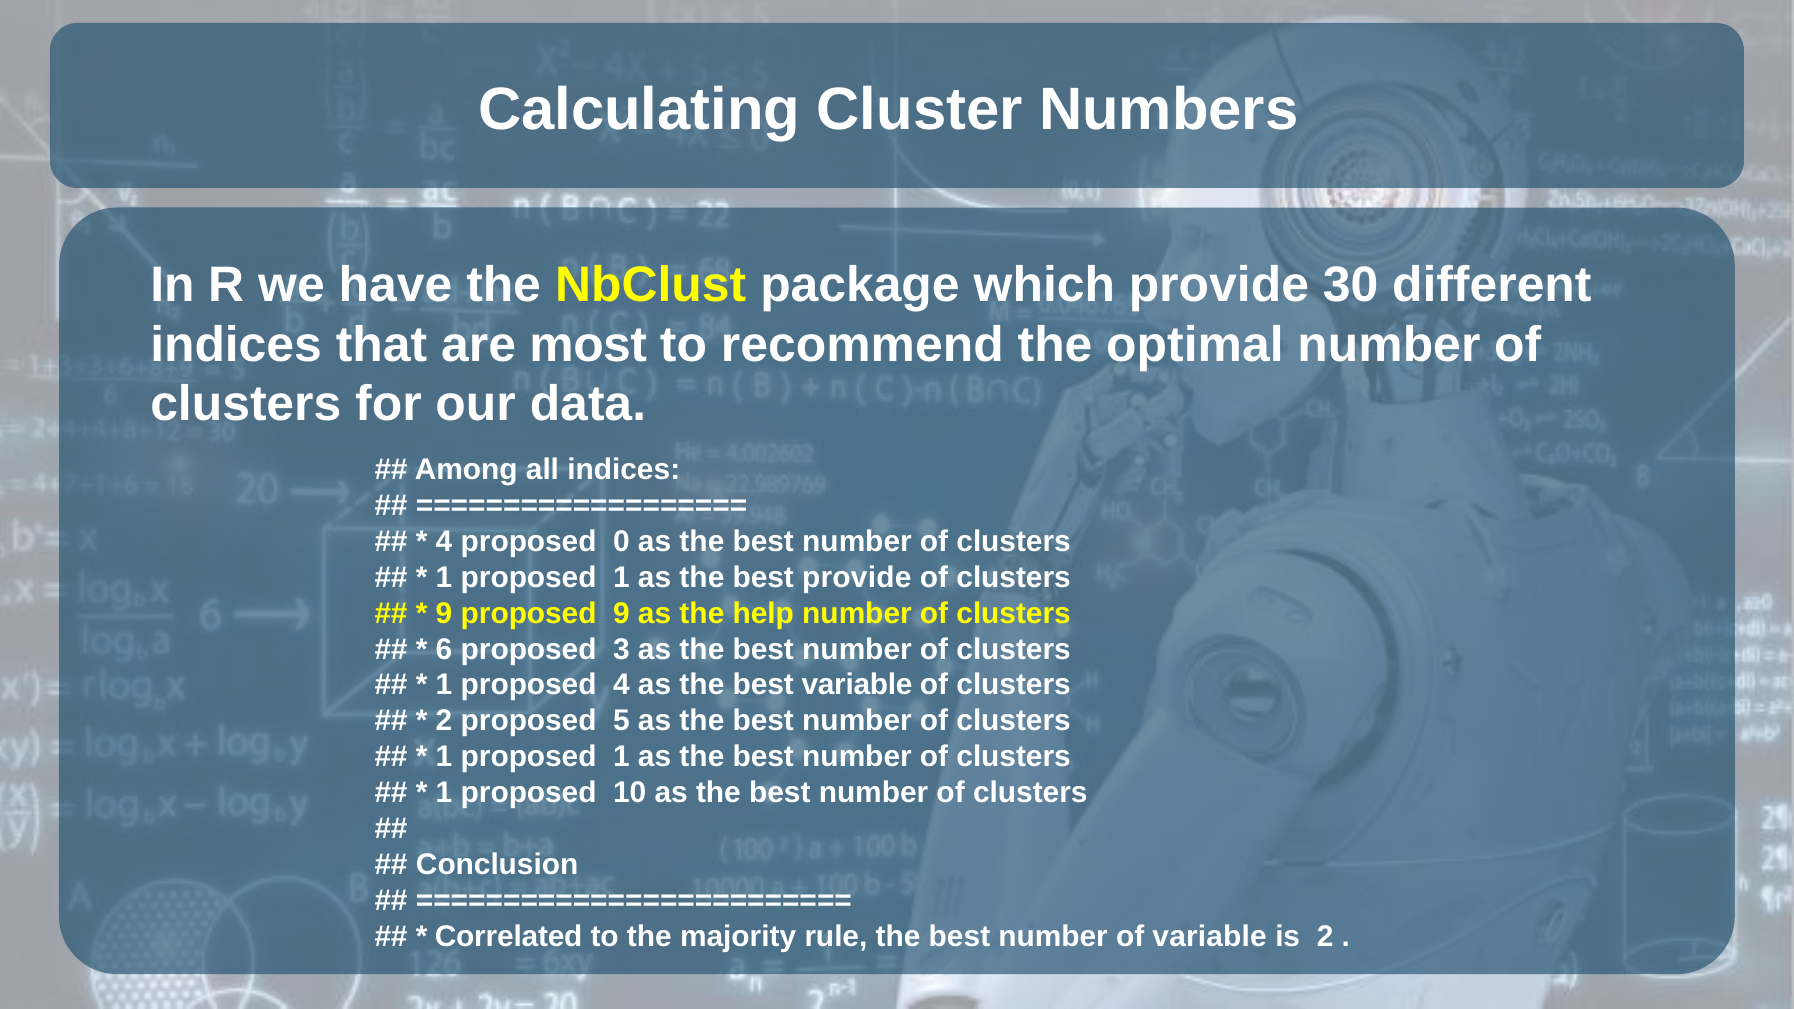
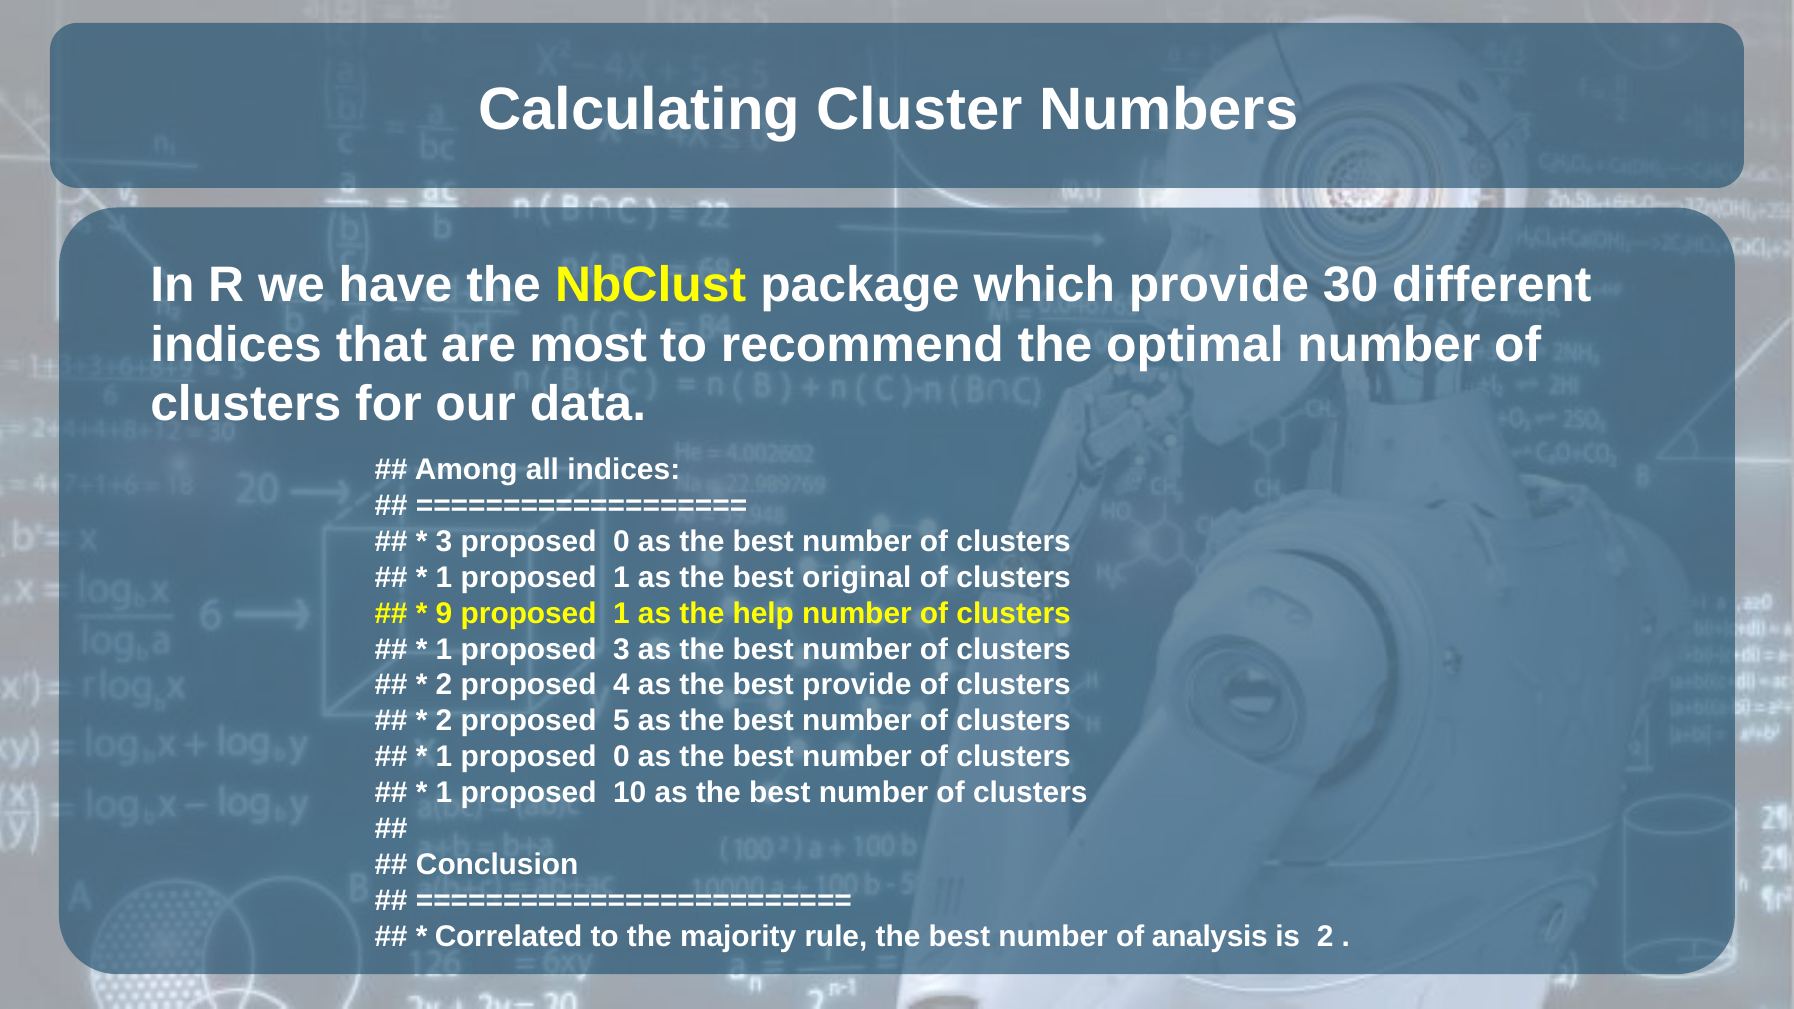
4 at (444, 542): 4 -> 3
best provide: provide -> original
9 proposed 9: 9 -> 1
6 at (444, 649): 6 -> 1
1 at (444, 685): 1 -> 2
best variable: variable -> provide
1 at (622, 757): 1 -> 0
of variable: variable -> analysis
